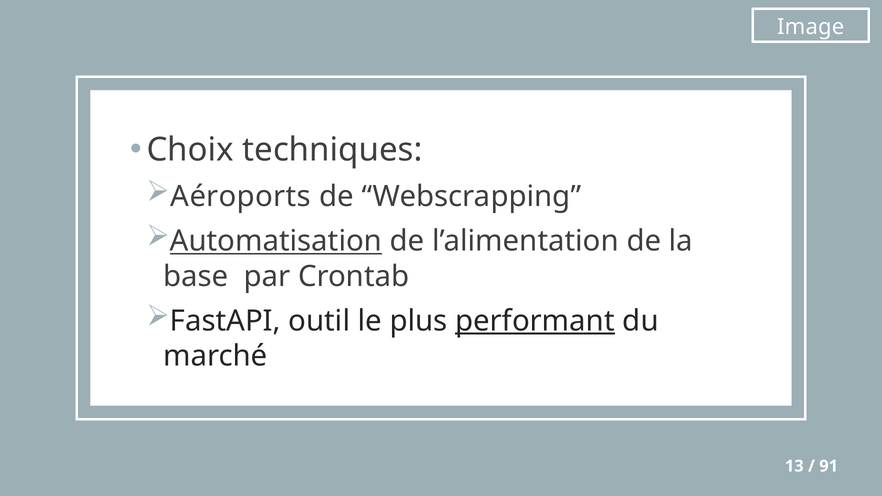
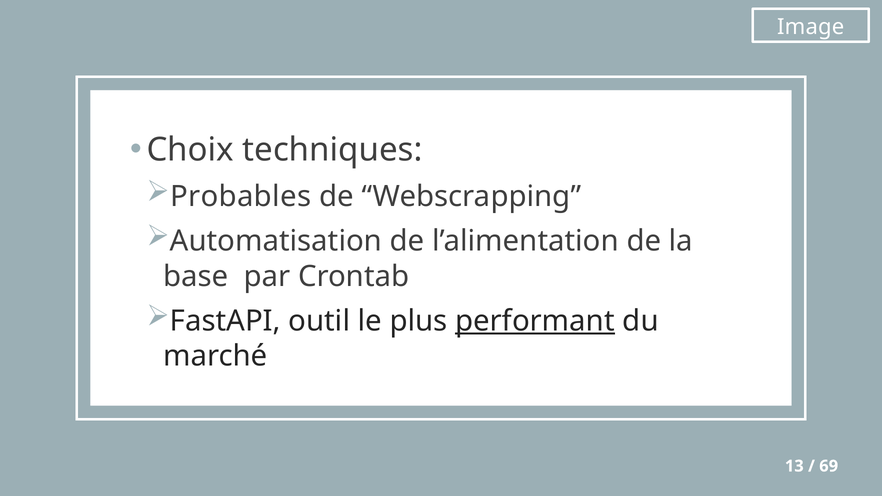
Aéroports: Aéroports -> Probables
Automatisation underline: present -> none
91: 91 -> 69
